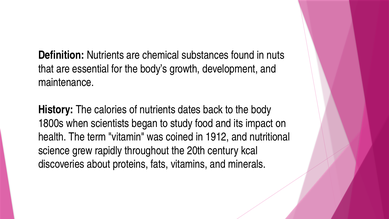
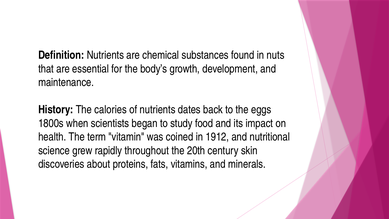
body: body -> eggs
kcal: kcal -> skin
